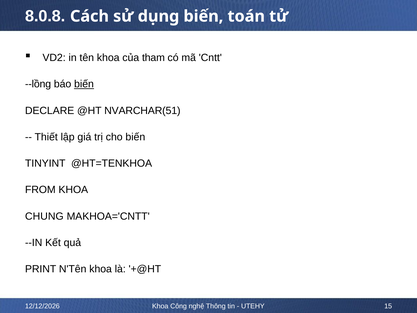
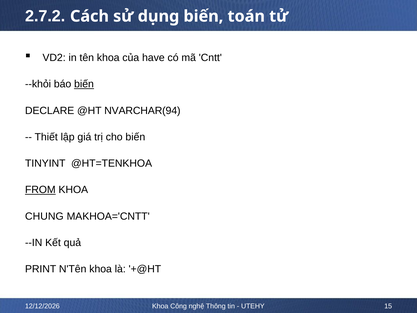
8.0.8: 8.0.8 -> 2.7.2
tham: tham -> have
--lồng: --lồng -> --khỏi
NVARCHAR(51: NVARCHAR(51 -> NVARCHAR(94
FROM underline: none -> present
